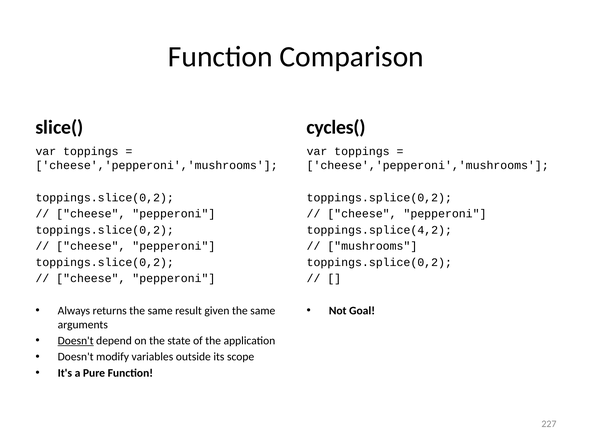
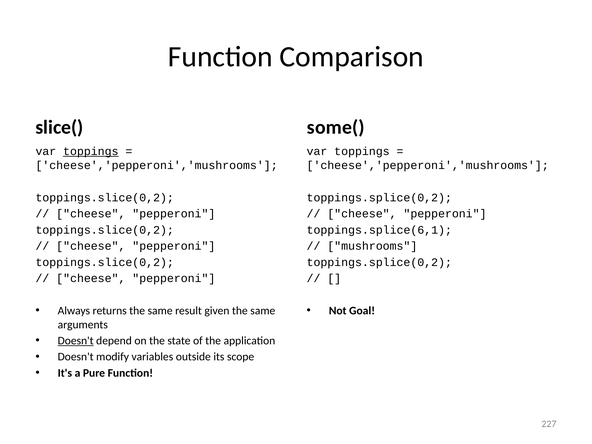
cycles(: cycles( -> some(
toppings at (91, 151) underline: none -> present
toppings.splice(4,2: toppings.splice(4,2 -> toppings.splice(6,1
